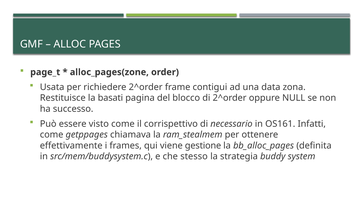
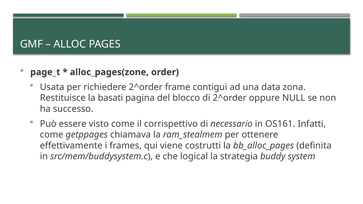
gestione: gestione -> costrutti
stesso: stesso -> logical
